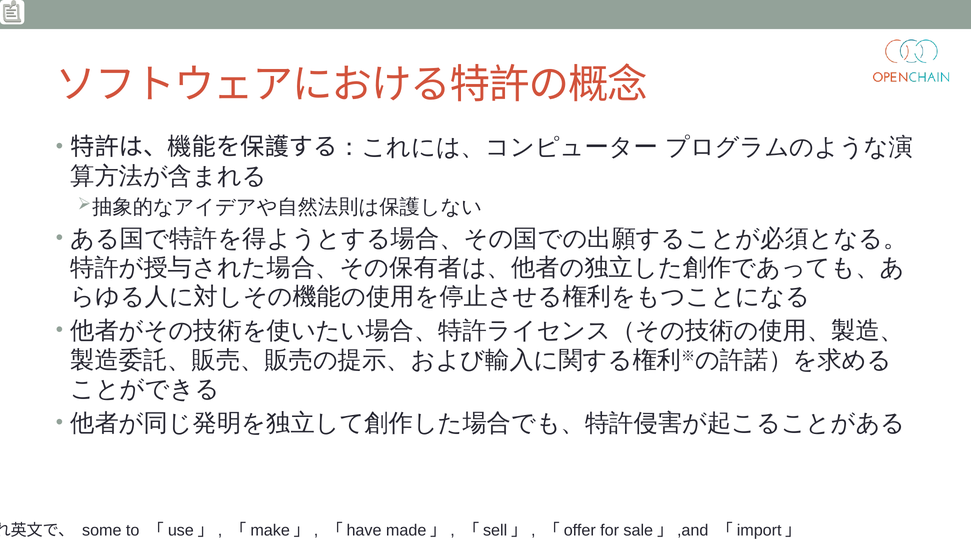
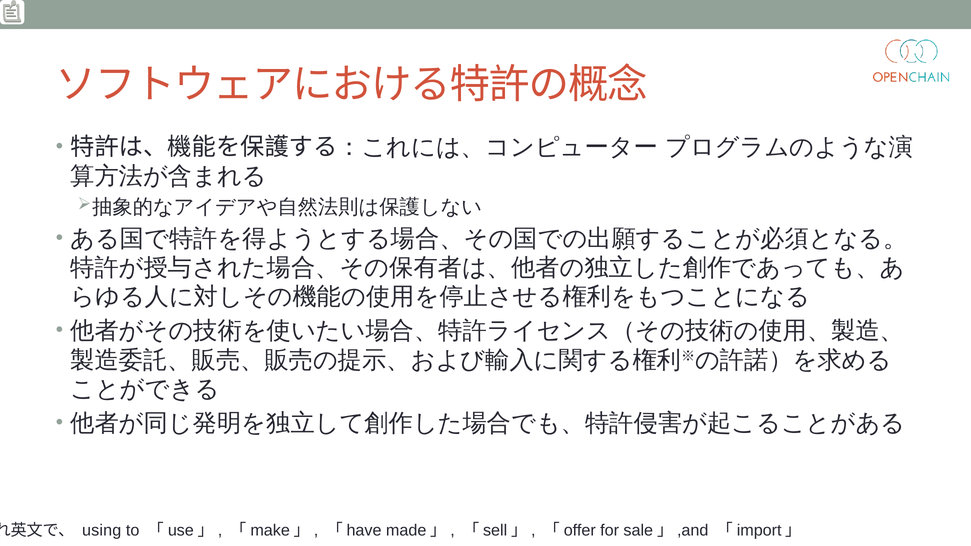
some: some -> using
